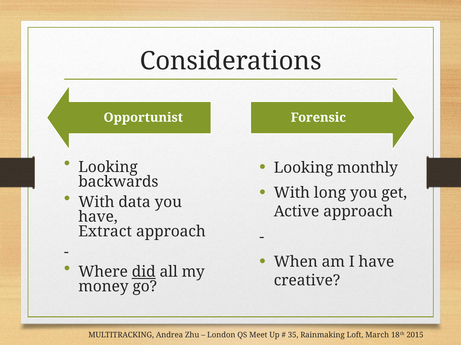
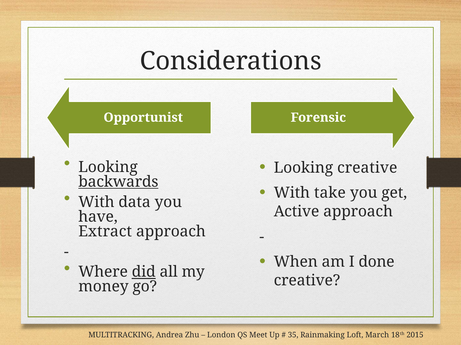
Looking monthly: monthly -> creative
backwards underline: none -> present
long: long -> take
I have: have -> done
